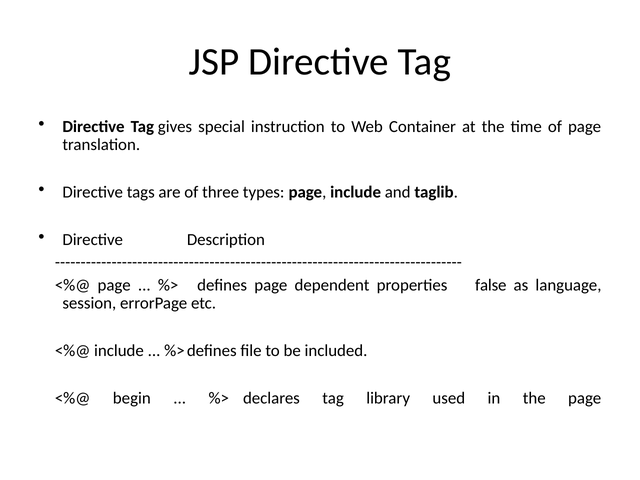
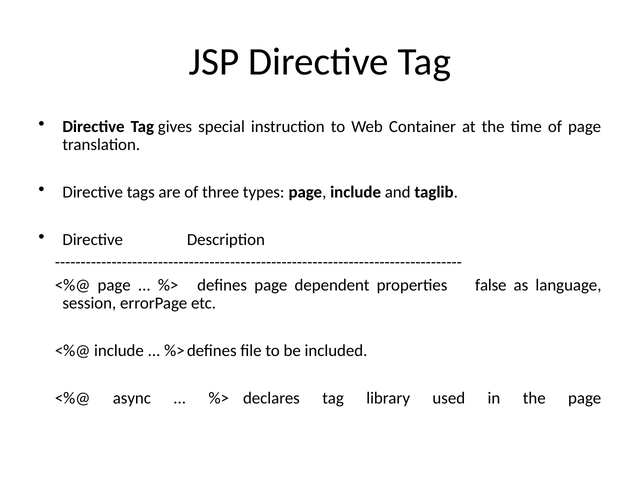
begin: begin -> async
